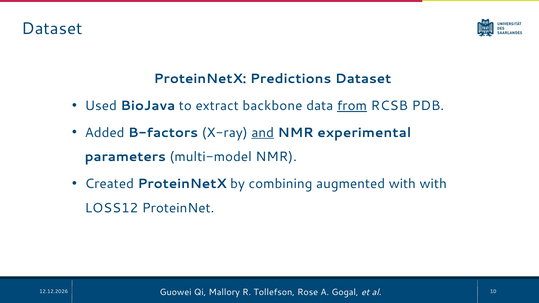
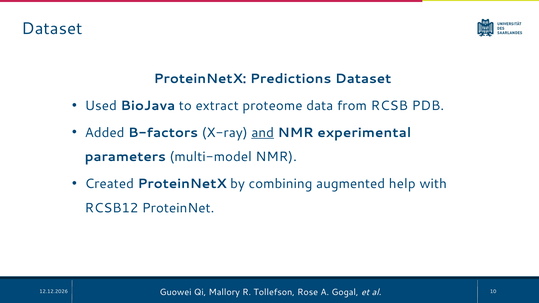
backbone: backbone -> proteome
from underline: present -> none
augmented with: with -> help
LOSS12: LOSS12 -> RCSB12
